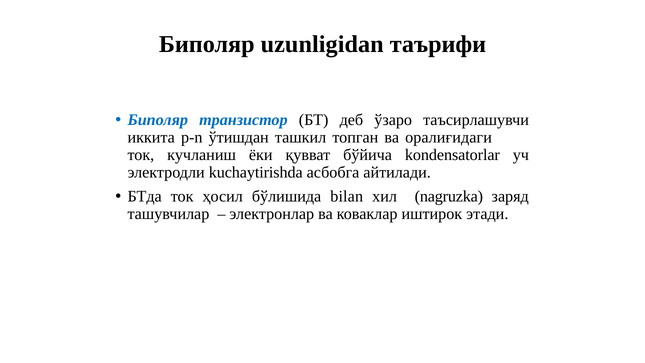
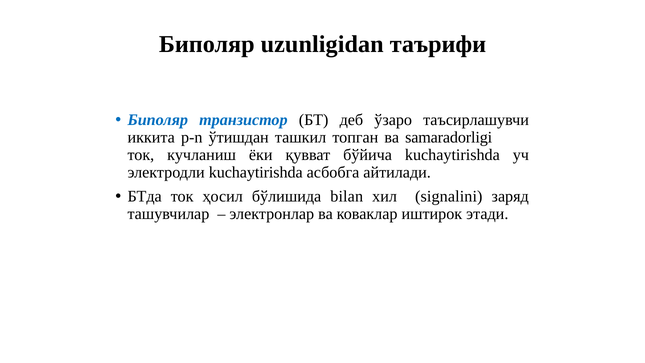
оралиғидаги: оралиғидаги -> samaradorligi
бўйича kondensatorlar: kondensatorlar -> kuchaytirishda
nagruzka: nagruzka -> signalini
